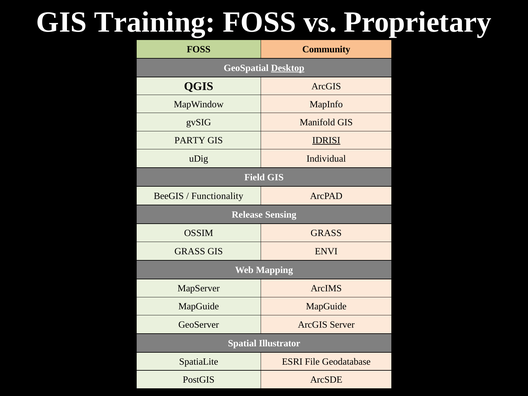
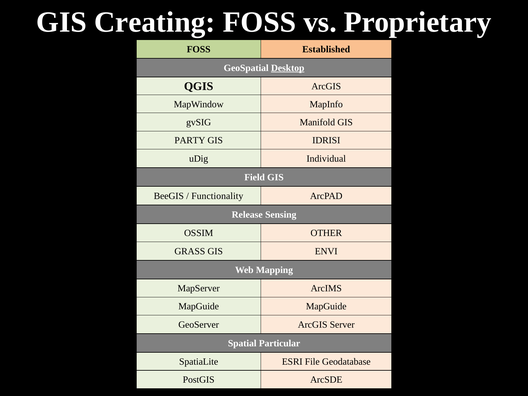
Training: Training -> Creating
Community: Community -> Established
IDRISI underline: present -> none
OSSIM GRASS: GRASS -> OTHER
Illustrator: Illustrator -> Particular
